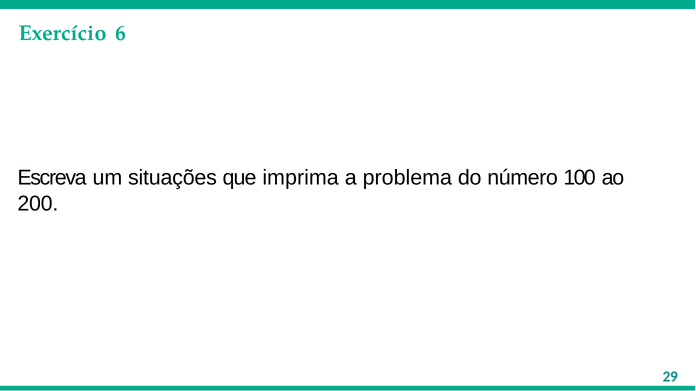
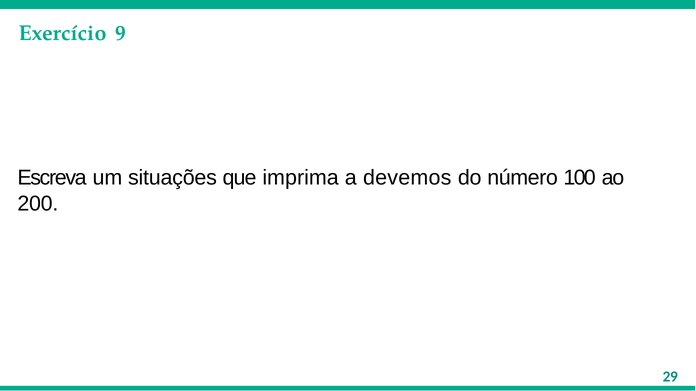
6: 6 -> 9
problema: problema -> devemos
